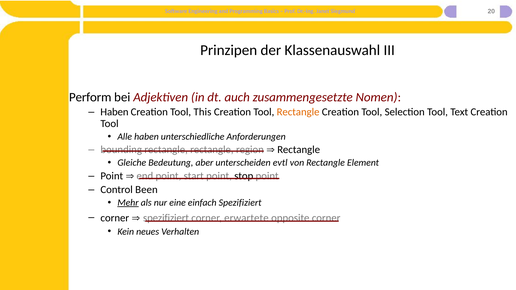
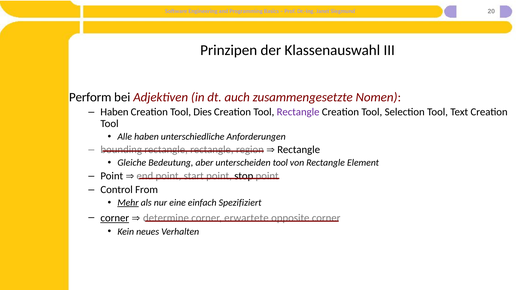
This: This -> Dies
Rectangle at (298, 112) colour: orange -> purple
unterscheiden evtl: evtl -> tool
Been: Been -> From
corner at (115, 218) underline: none -> present
spezifiziert at (166, 218): spezifiziert -> determine
